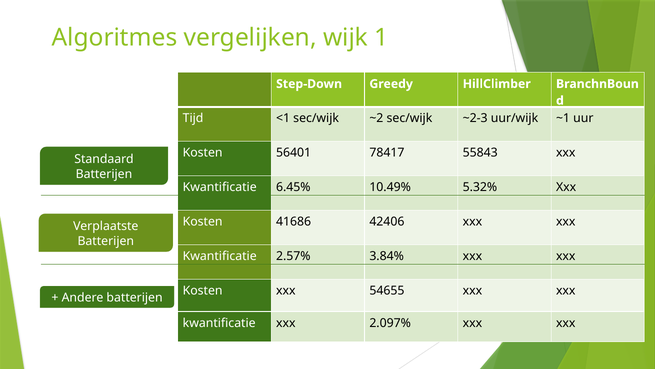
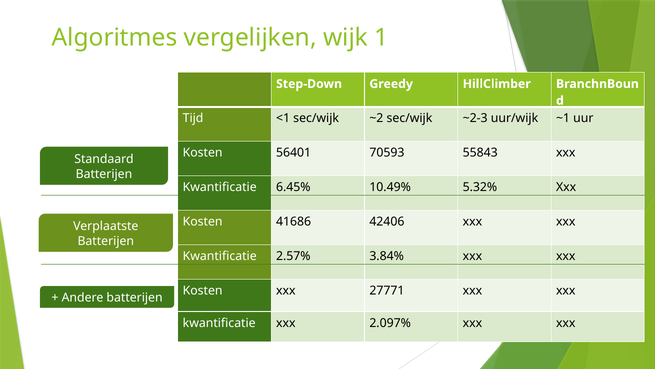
78417: 78417 -> 70593
54655: 54655 -> 27771
